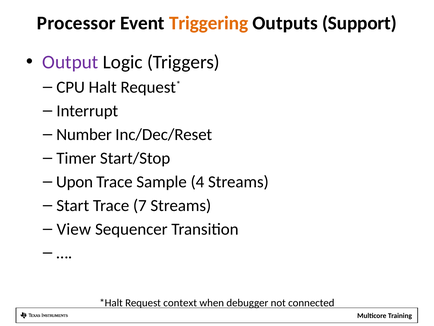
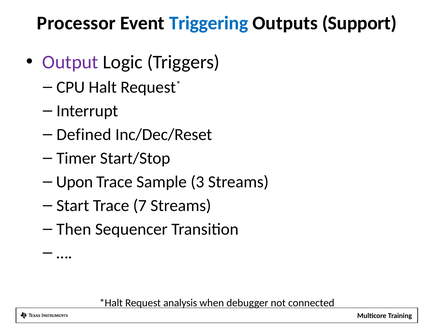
Triggering colour: orange -> blue
Number: Number -> Defined
4: 4 -> 3
View: View -> Then
context: context -> analysis
